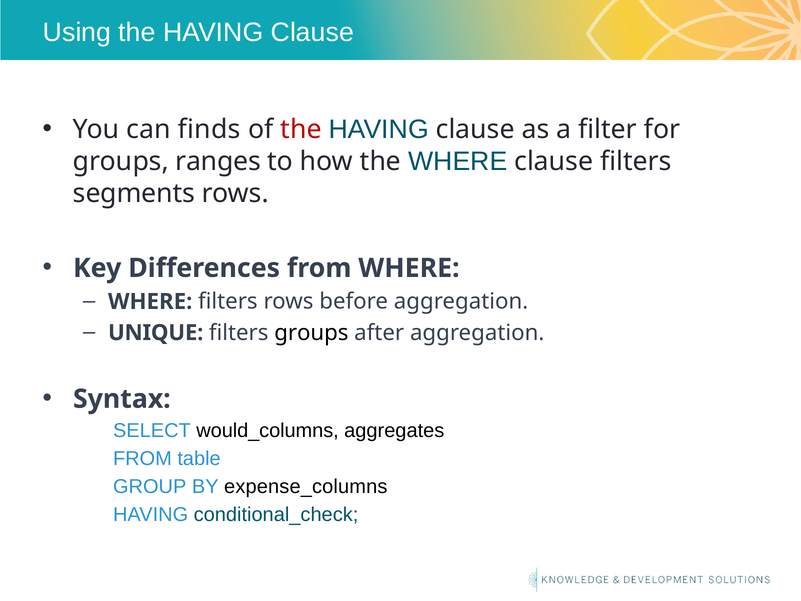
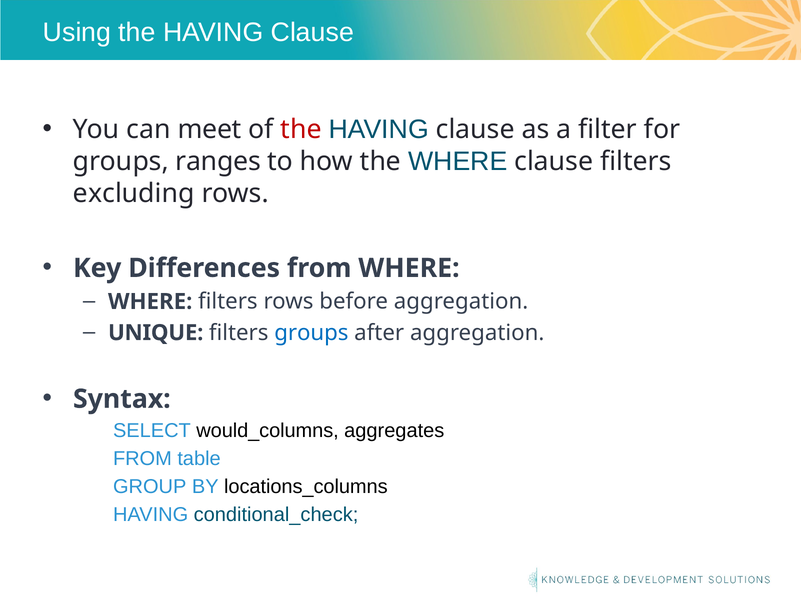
finds: finds -> meet
segments: segments -> excluding
groups at (311, 333) colour: black -> blue
expense_columns: expense_columns -> locations_columns
